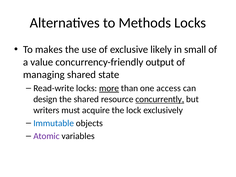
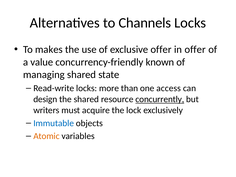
Methods: Methods -> Channels
exclusive likely: likely -> offer
in small: small -> offer
output: output -> known
more underline: present -> none
Atomic colour: purple -> orange
